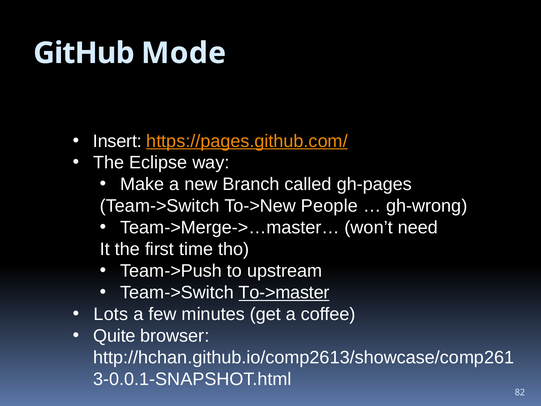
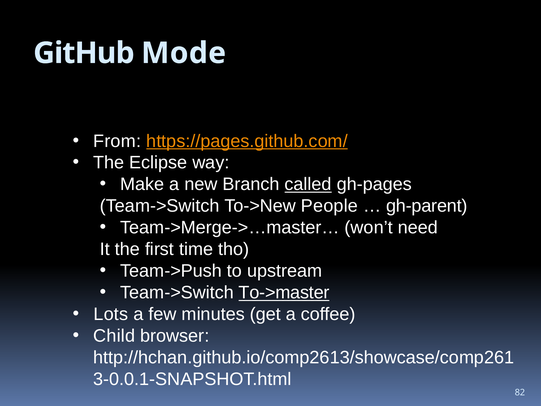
Insert: Insert -> From
called underline: none -> present
gh-wrong: gh-wrong -> gh-parent
Quite: Quite -> Child
